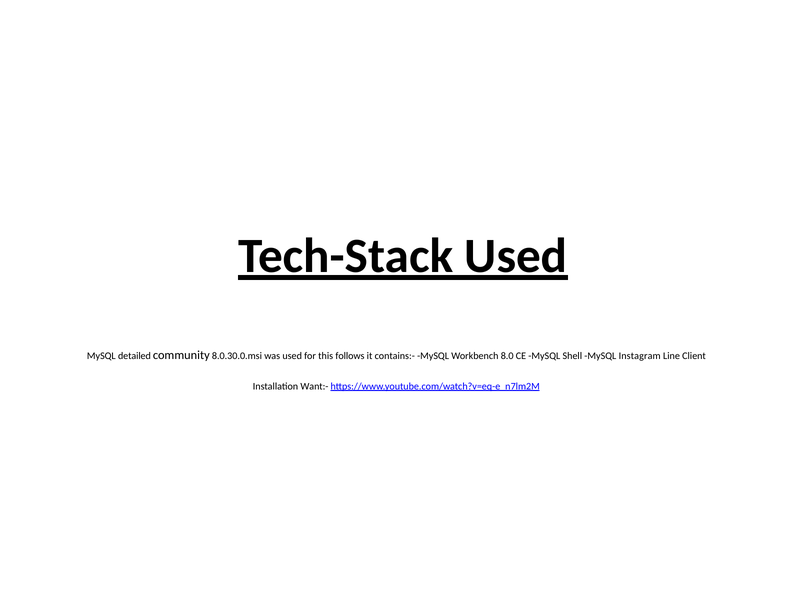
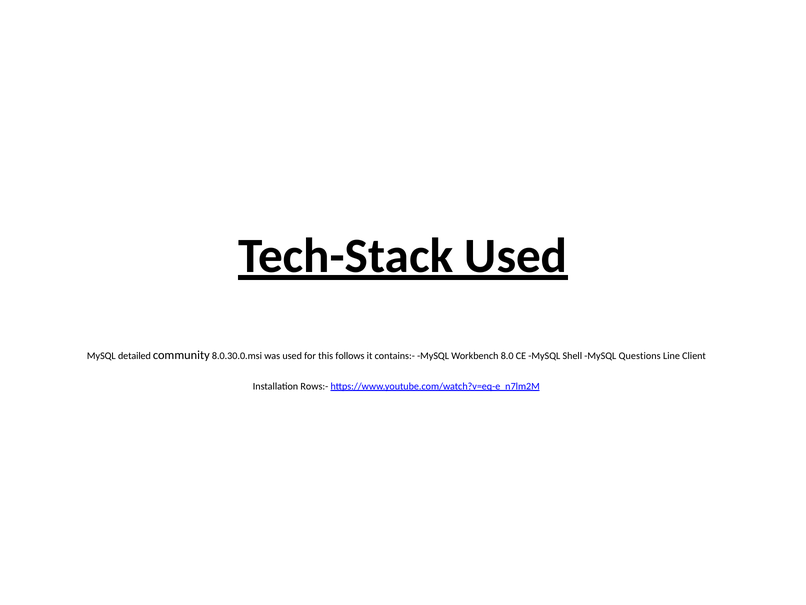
Instagram: Instagram -> Questions
Want:-: Want:- -> Rows:-
